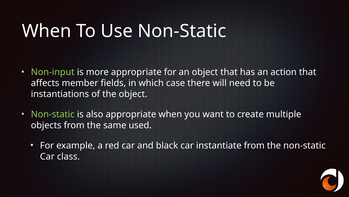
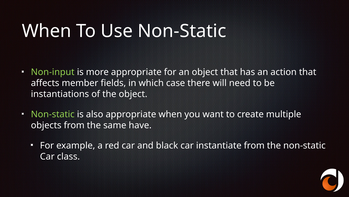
used: used -> have
